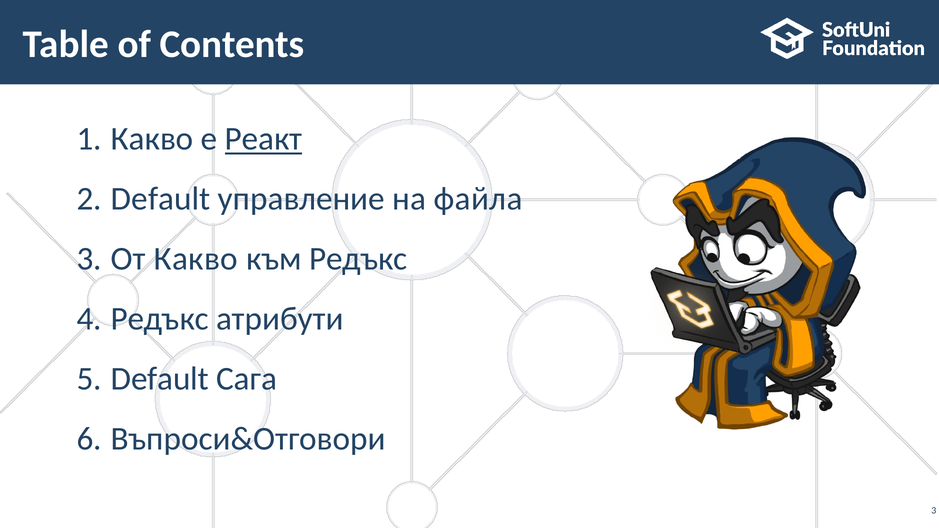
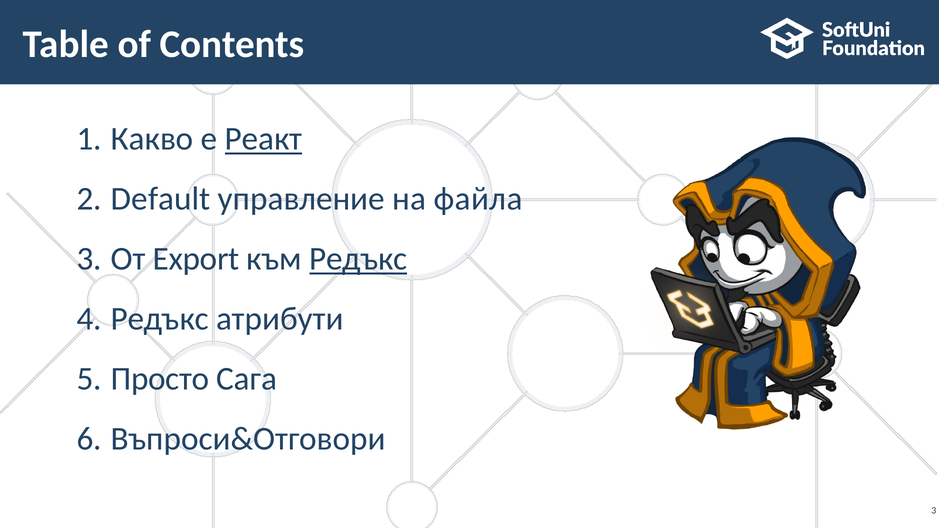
От Какво: Какво -> Export
Редъкс at (358, 259) underline: none -> present
Default at (160, 379): Default -> Просто
